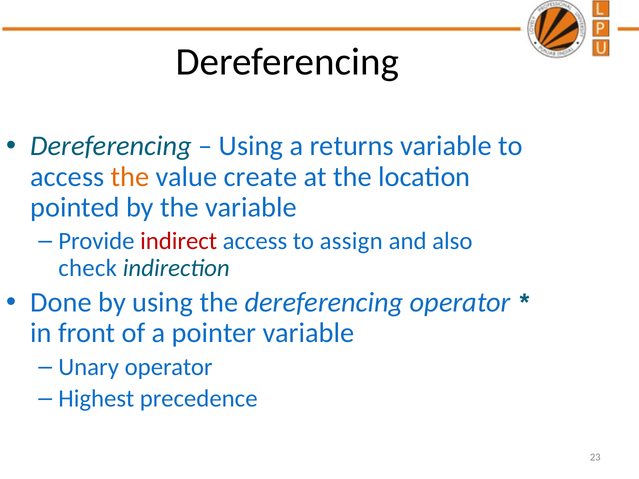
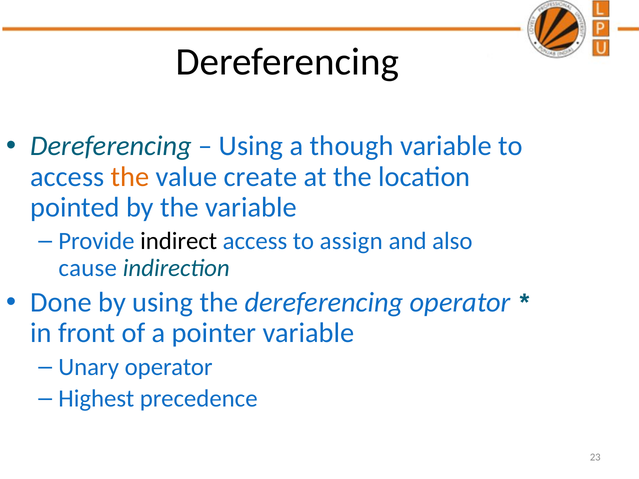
returns: returns -> though
indirect colour: red -> black
check: check -> cause
